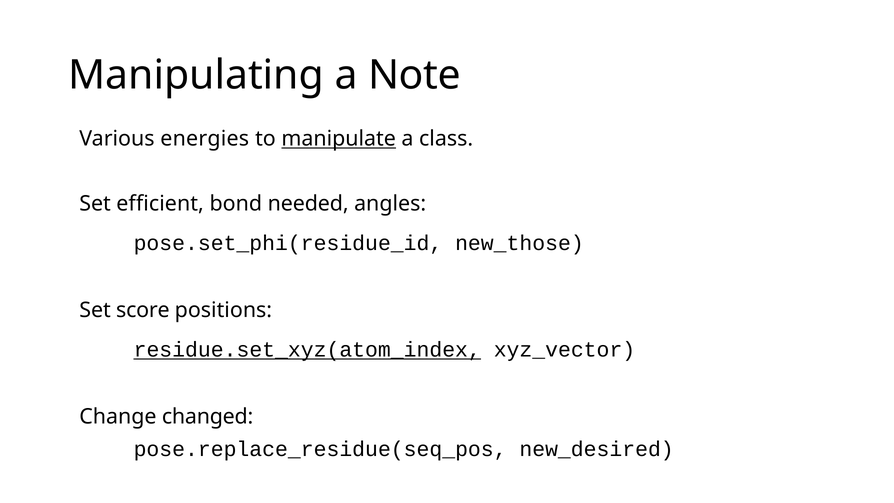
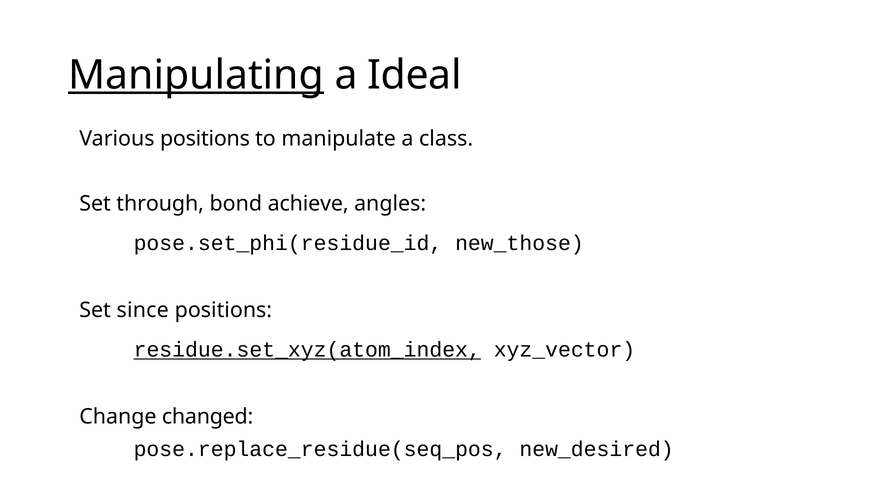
Manipulating underline: none -> present
Note: Note -> Ideal
Various energies: energies -> positions
manipulate underline: present -> none
efficient: efficient -> through
needed: needed -> achieve
score: score -> since
